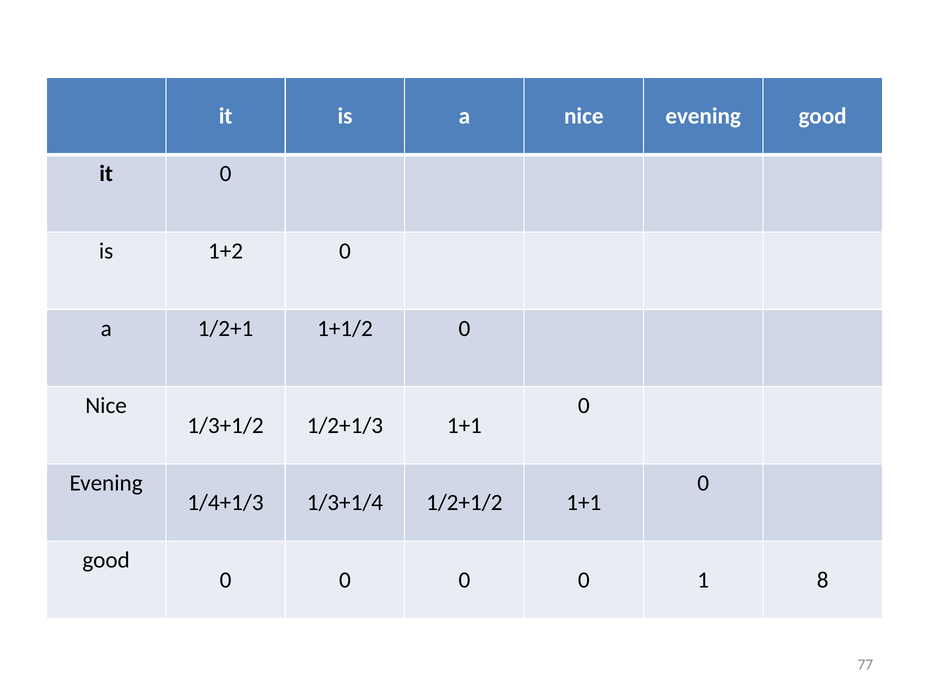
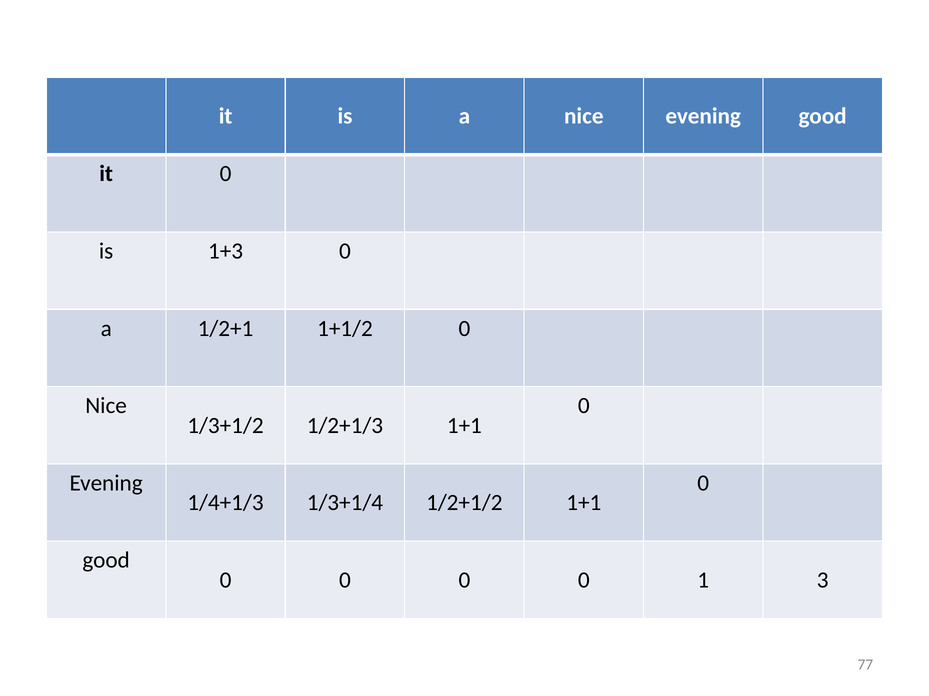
1+2: 1+2 -> 1+3
8: 8 -> 3
